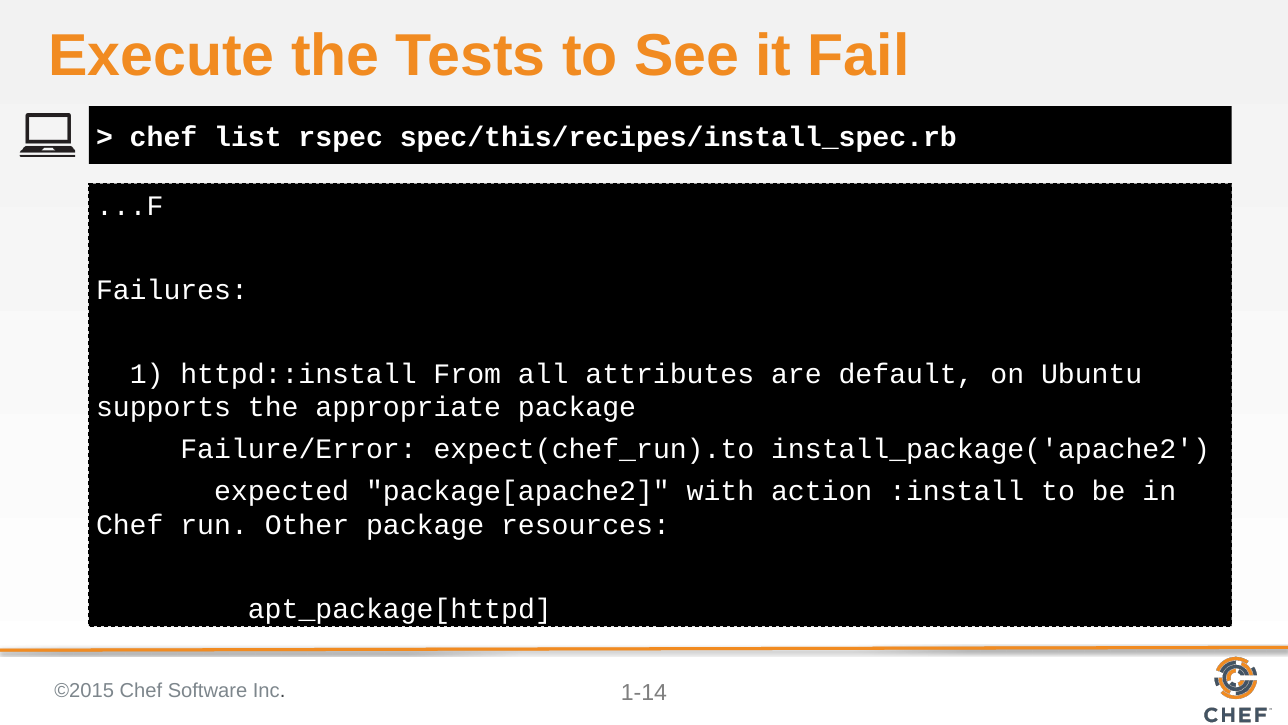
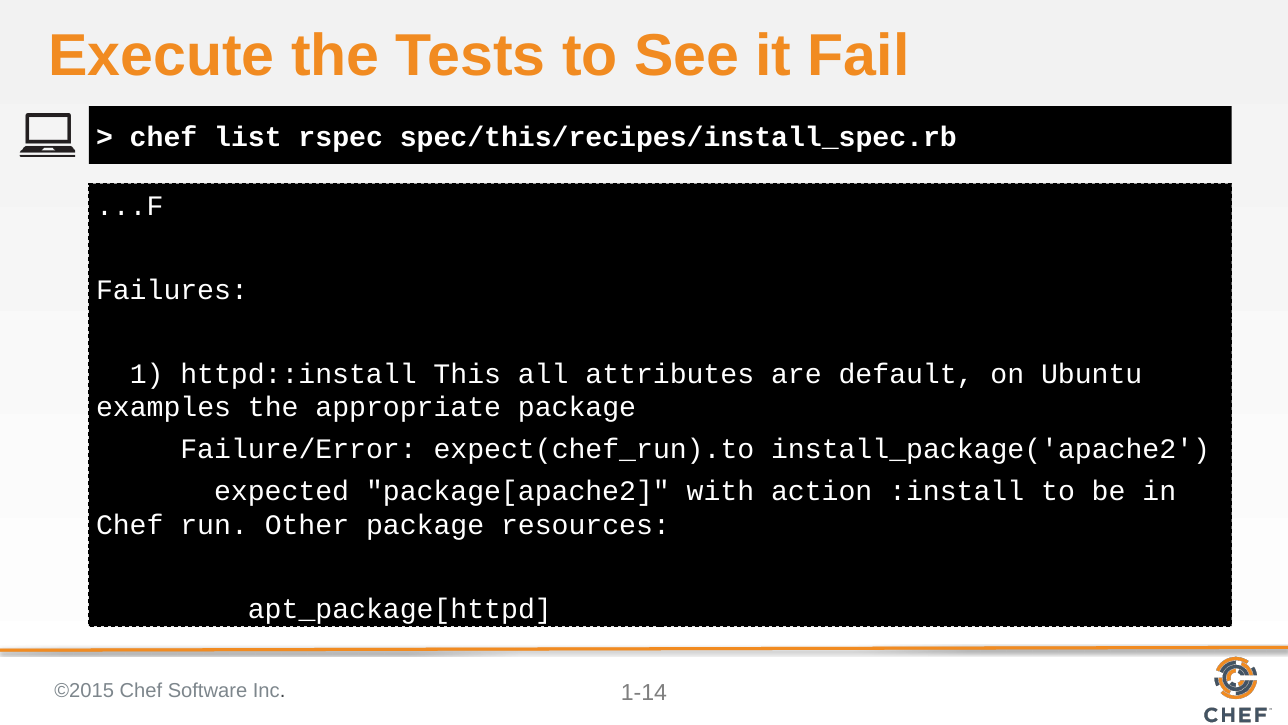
From: From -> This
supports: supports -> examples
